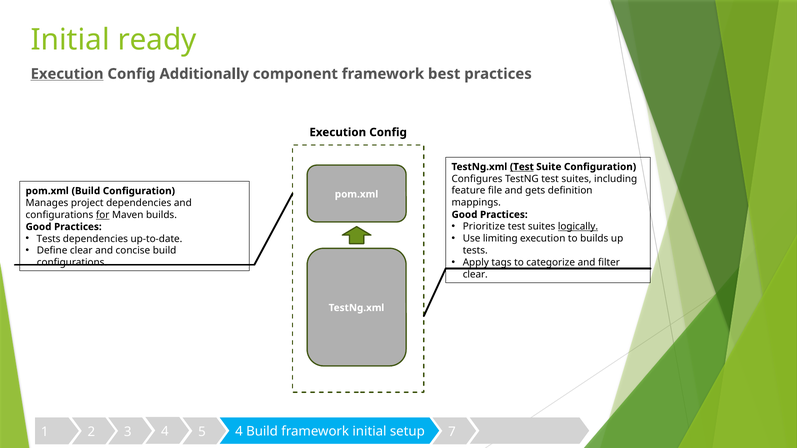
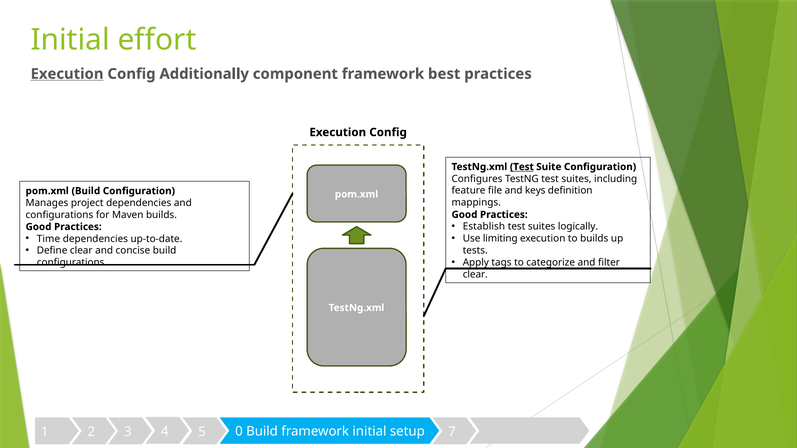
ready: ready -> effort
gets: gets -> keys
for underline: present -> none
Prioritize: Prioritize -> Establish
logically underline: present -> none
Tests at (49, 239): Tests -> Time
5 4: 4 -> 0
